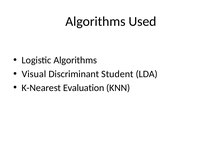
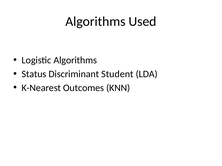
Visual: Visual -> Status
Evaluation: Evaluation -> Outcomes
